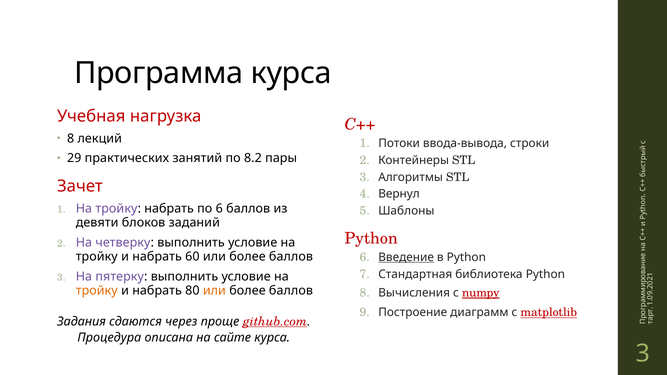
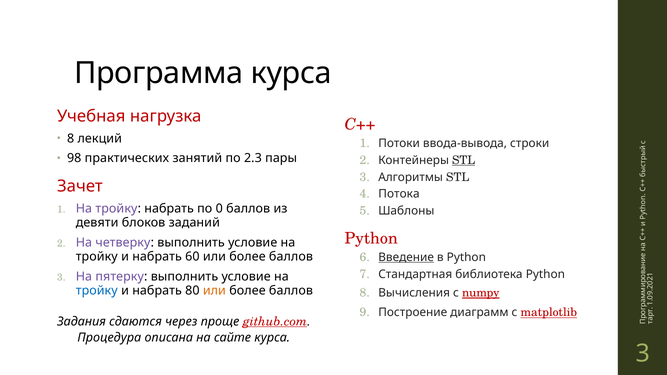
29: 29 -> 98
8.2: 8.2 -> 2.3
STL at (464, 160) underline: none -> present
Вернул: Вернул -> Потока
по 6: 6 -> 0
тройку at (97, 291) colour: orange -> blue
